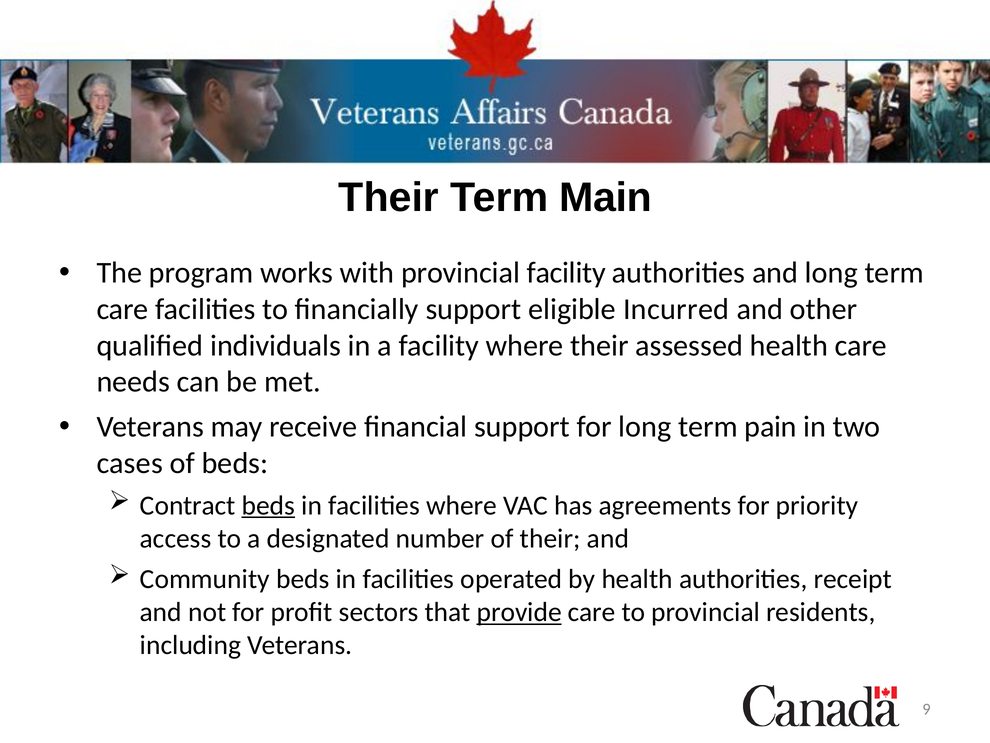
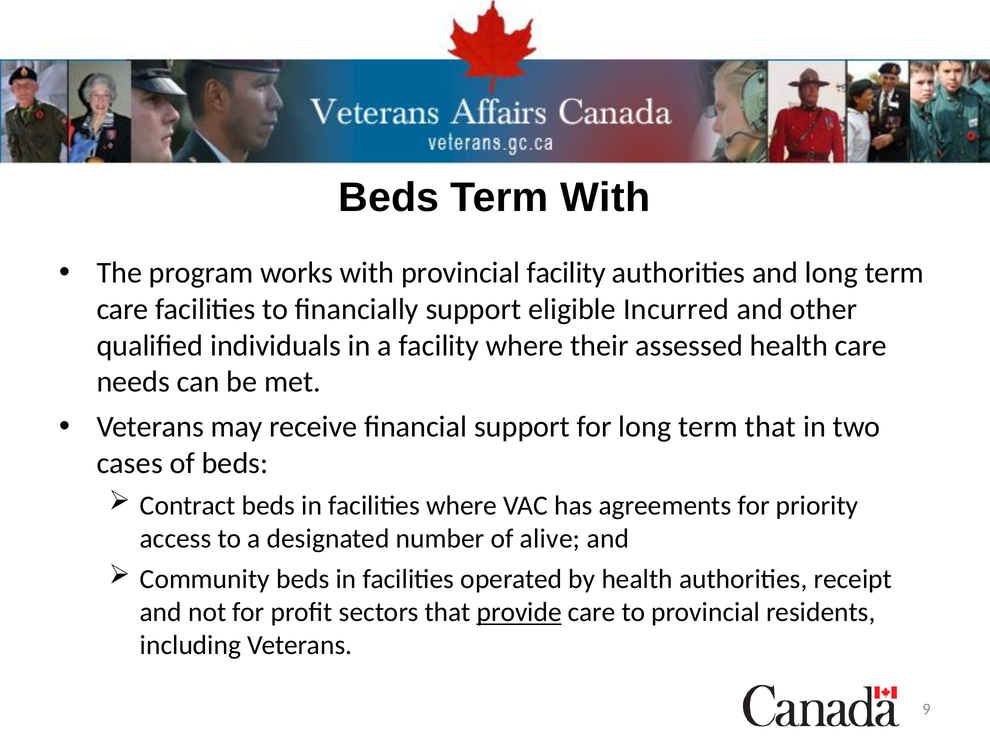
Their at (389, 198): Their -> Beds
Term Main: Main -> With
term pain: pain -> that
beds at (268, 505) underline: present -> none
of their: their -> alive
